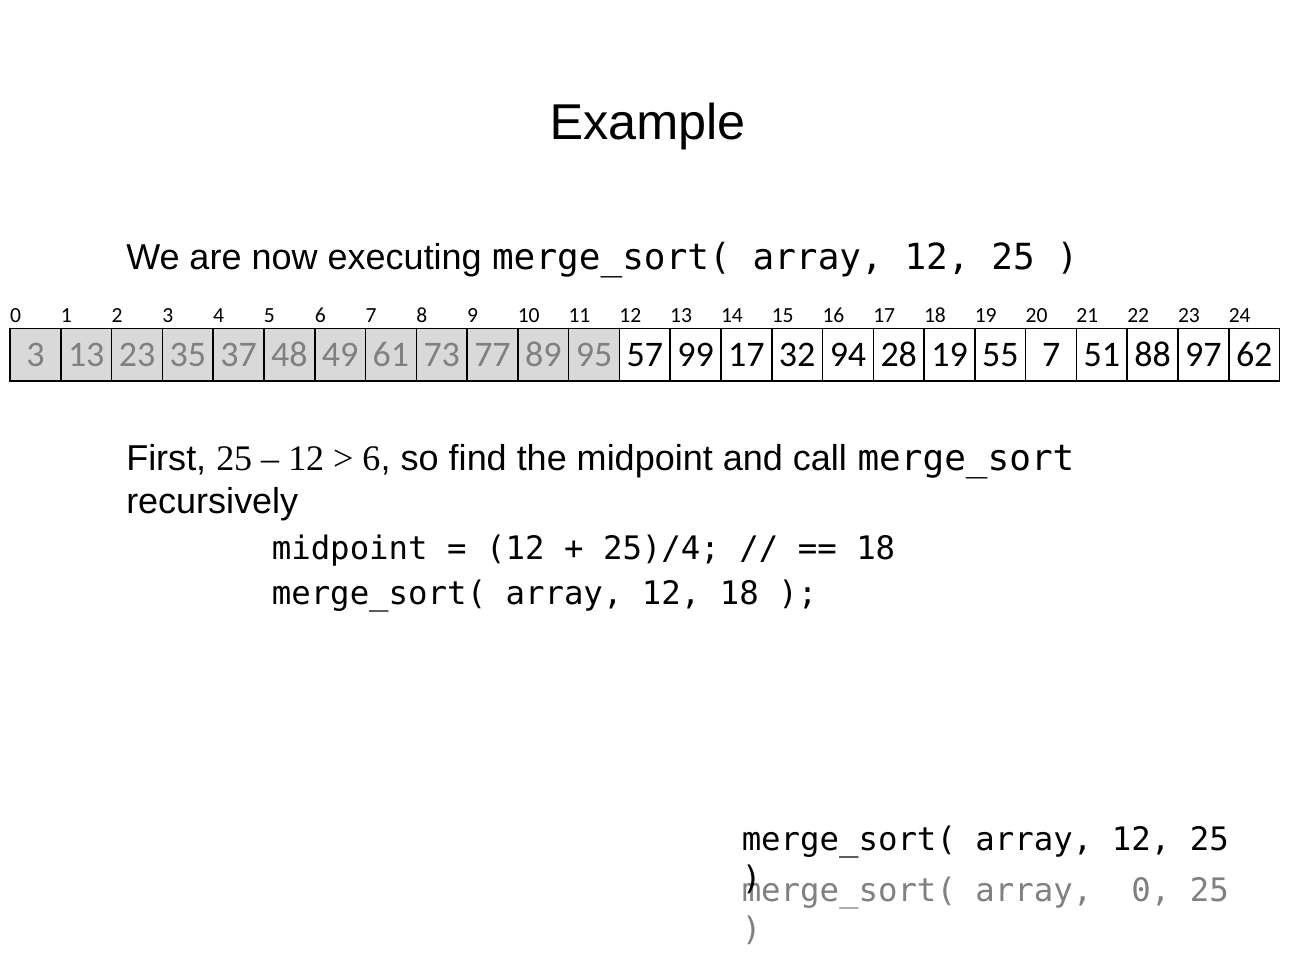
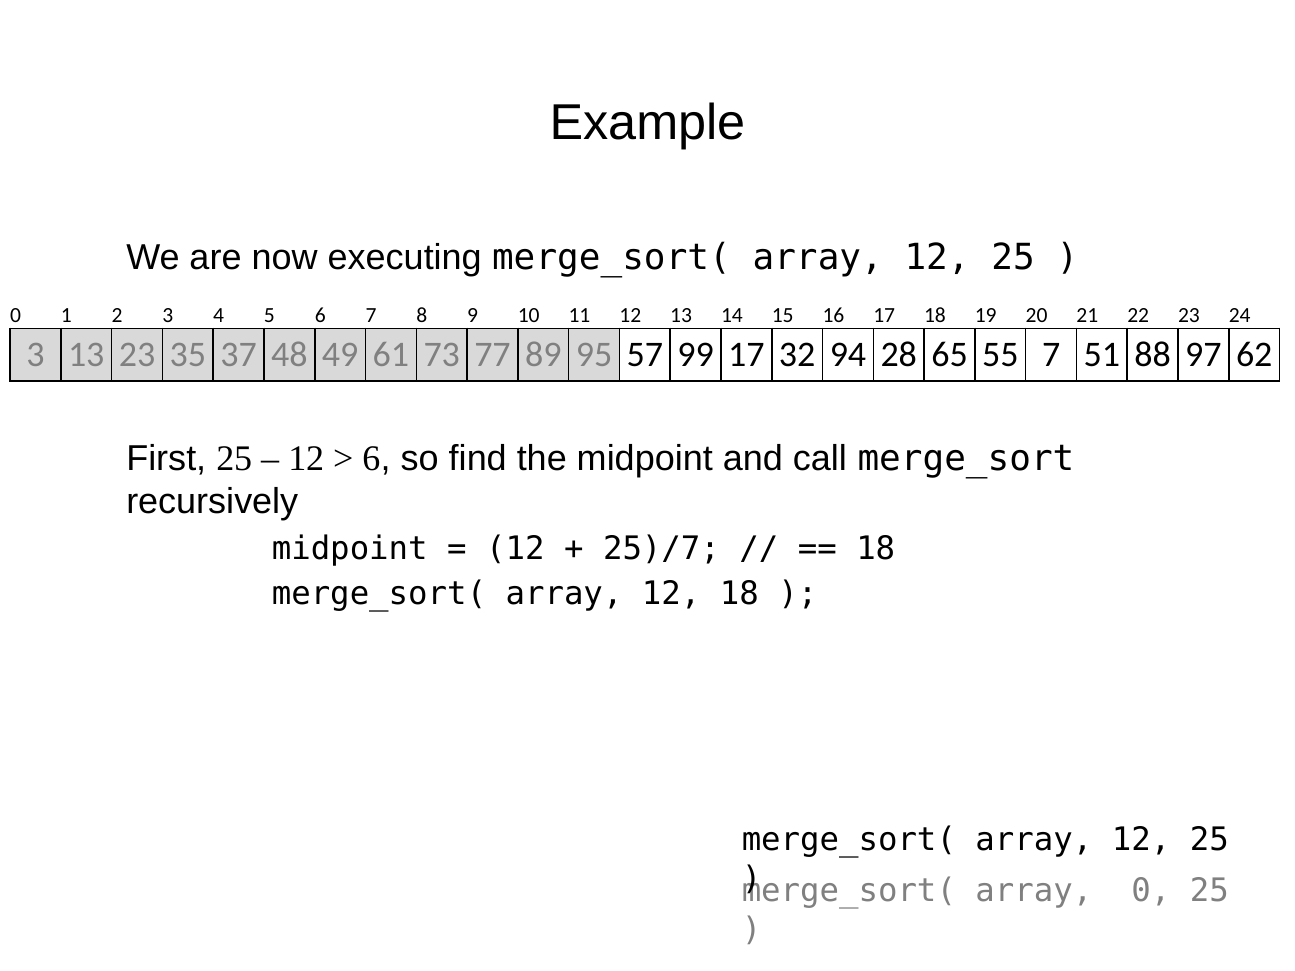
28 19: 19 -> 65
25)/4: 25)/4 -> 25)/7
